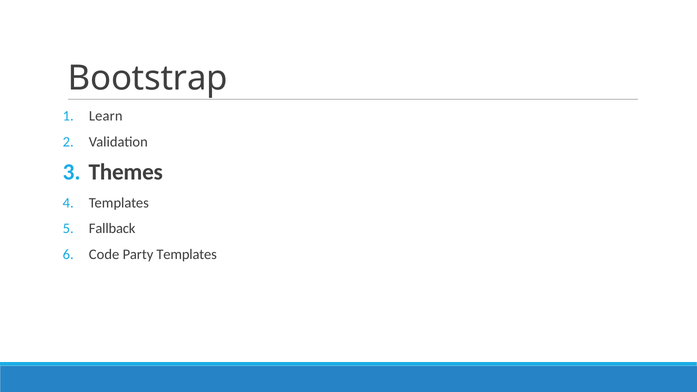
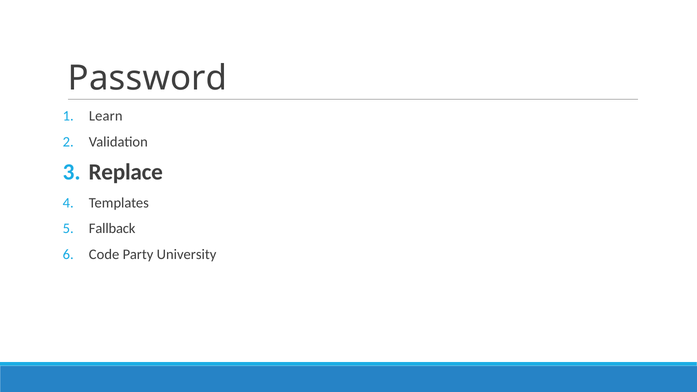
Bootstrap: Bootstrap -> Password
Themes: Themes -> Replace
Party Templates: Templates -> University
